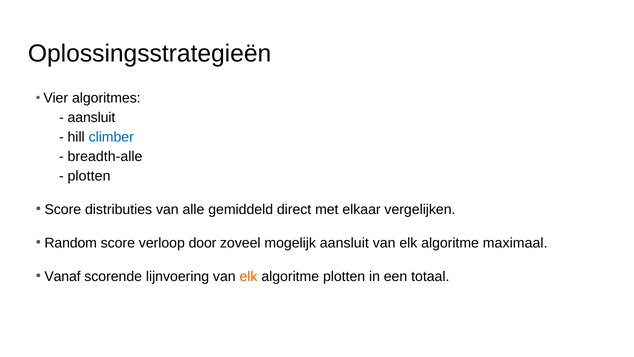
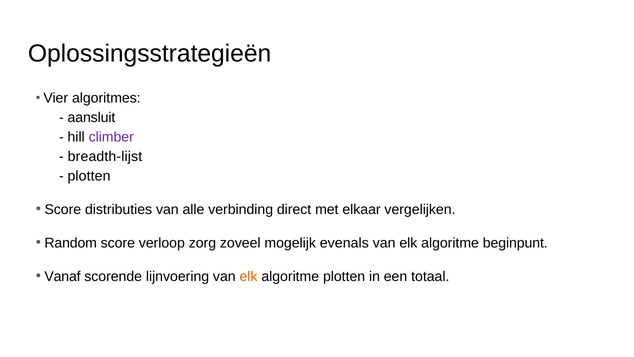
climber colour: blue -> purple
breadth-alle: breadth-alle -> breadth-lijst
gemiddeld: gemiddeld -> verbinding
door: door -> zorg
mogelijk aansluit: aansluit -> evenals
maximaal: maximaal -> beginpunt
